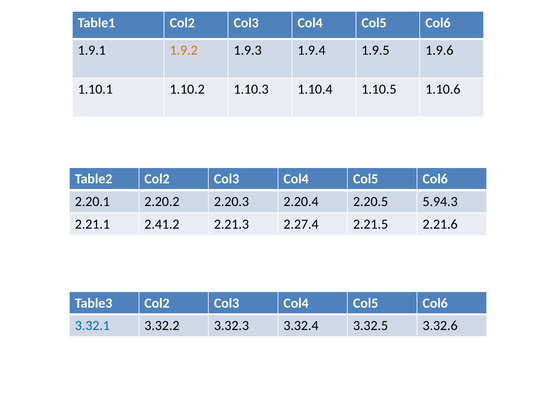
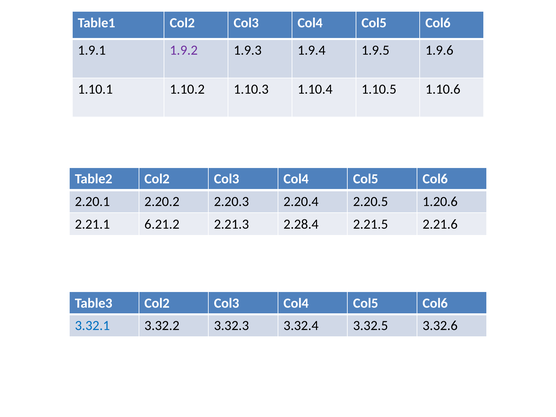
1.9.2 colour: orange -> purple
5.94.3: 5.94.3 -> 1.20.6
2.41.2: 2.41.2 -> 6.21.2
2.27.4: 2.27.4 -> 2.28.4
